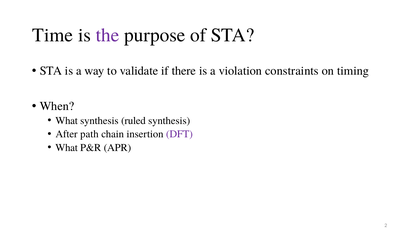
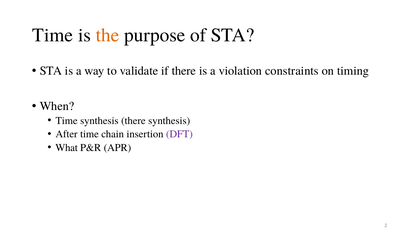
the colour: purple -> orange
What at (67, 120): What -> Time
synthesis ruled: ruled -> there
After path: path -> time
